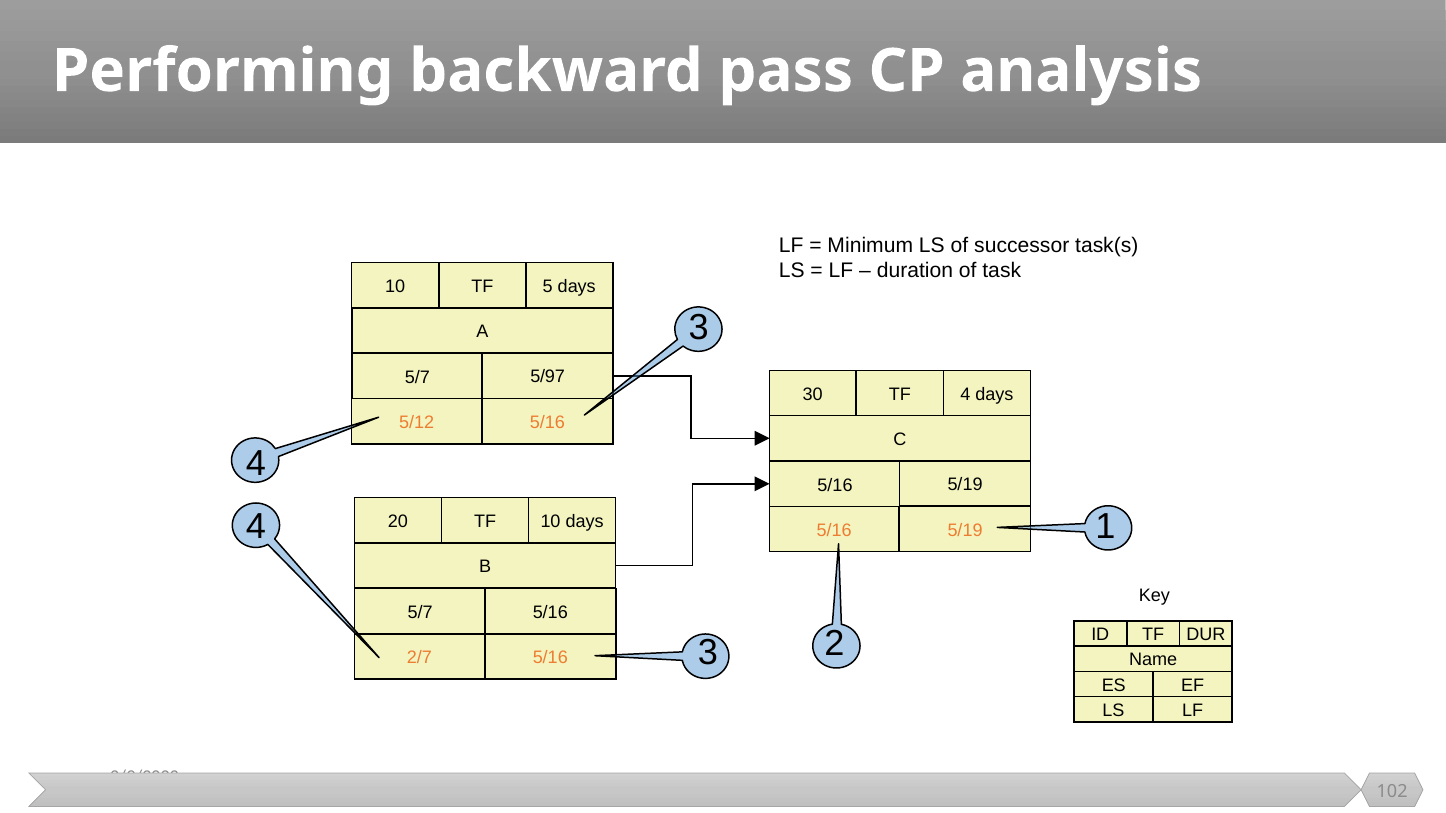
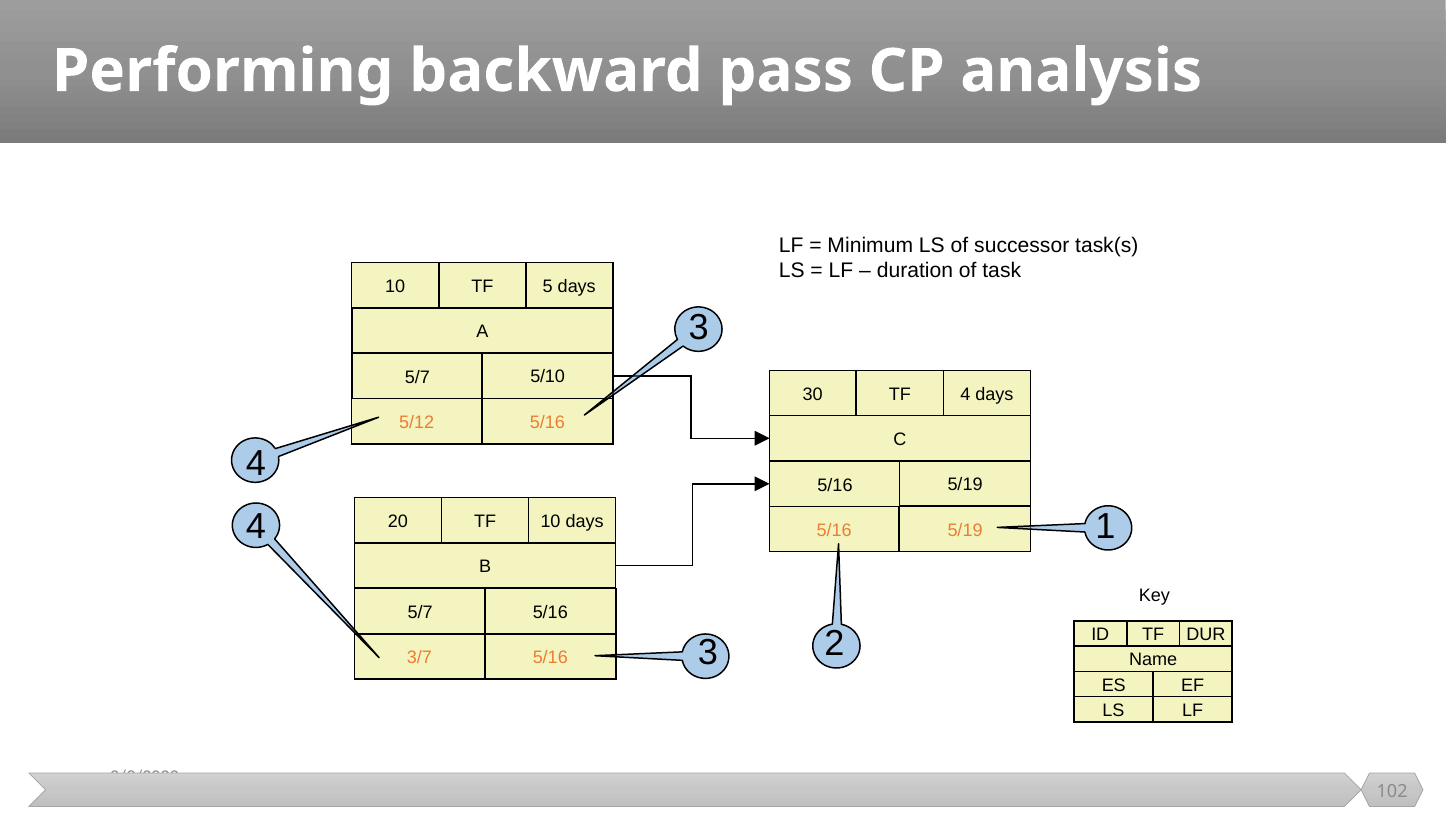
5/97: 5/97 -> 5/10
2/7: 2/7 -> 3/7
